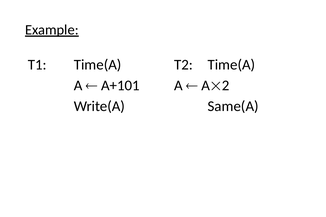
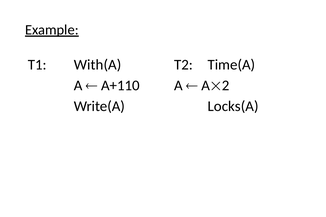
T1 Time(A: Time(A -> With(A
A+101: A+101 -> A+110
Same(A: Same(A -> Locks(A
